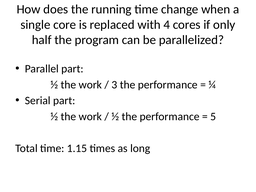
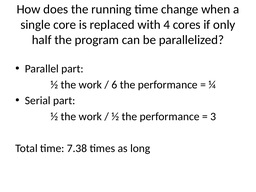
3: 3 -> 6
5: 5 -> 3
1.15: 1.15 -> 7.38
